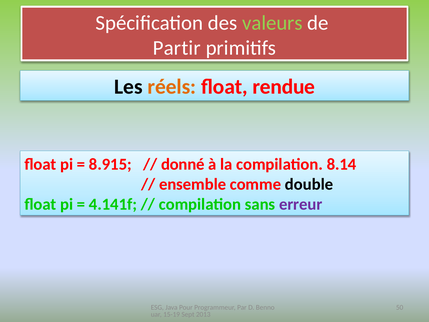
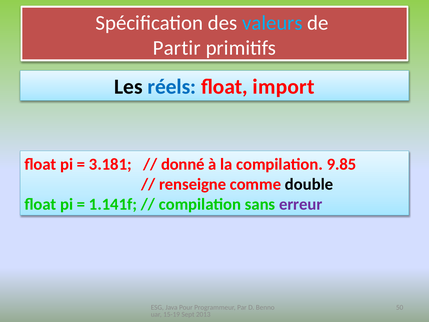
valeurs colour: light green -> light blue
réels colour: orange -> blue
rendue: rendue -> import
8.915: 8.915 -> 3.181
8.14: 8.14 -> 9.85
ensemble: ensemble -> renseigne
4.141f: 4.141f -> 1.141f
